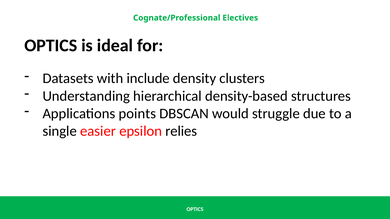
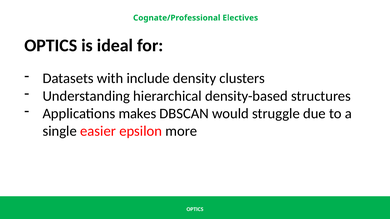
points: points -> makes
relies: relies -> more
